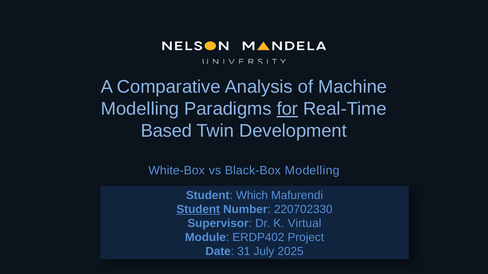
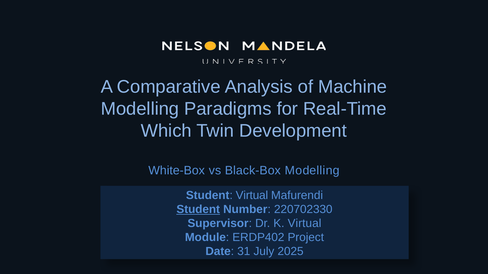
for underline: present -> none
Based: Based -> Which
Student Which: Which -> Virtual
